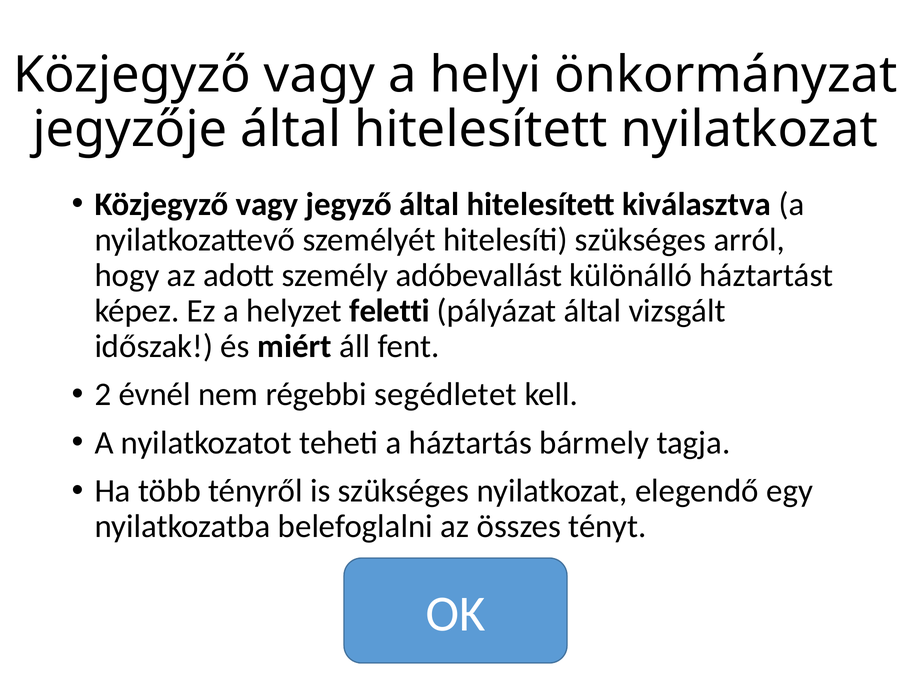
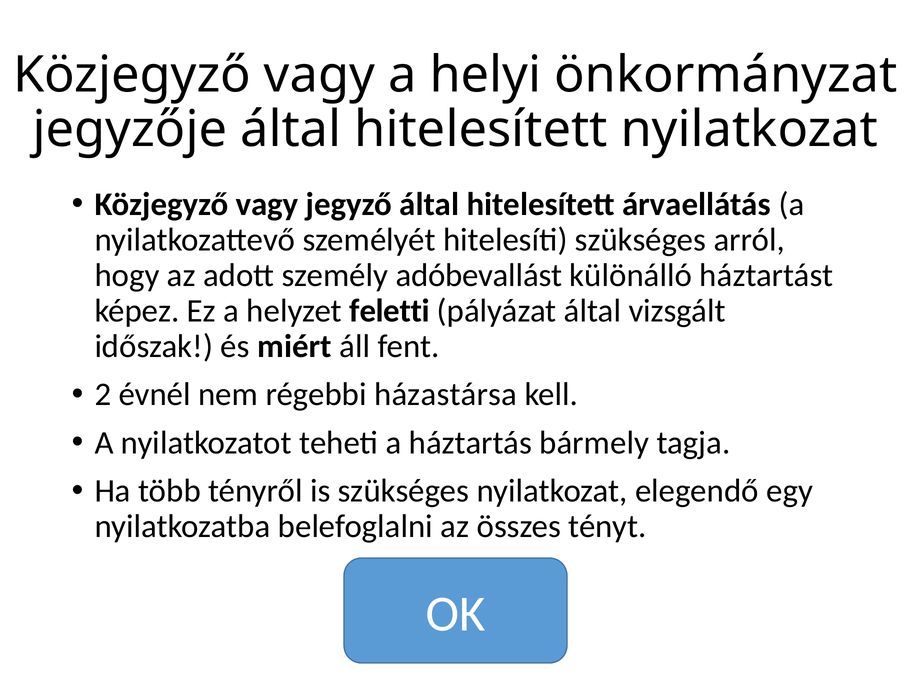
kiválasztva: kiválasztva -> árvaellátás
segédletet: segédletet -> házastársa
